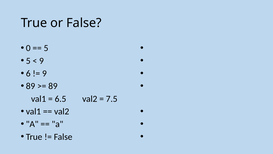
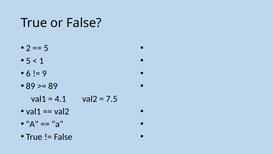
0: 0 -> 2
9 at (41, 61): 9 -> 1
6.5: 6.5 -> 4.1
